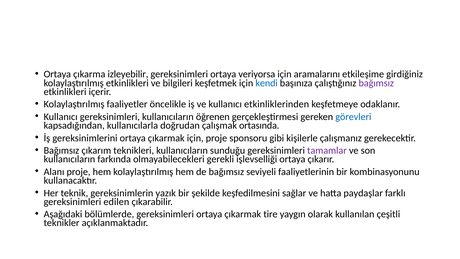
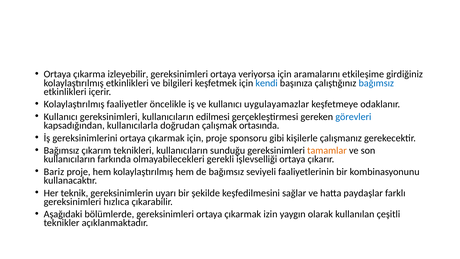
bağımsız at (376, 83) colour: purple -> blue
etkinliklerinden: etkinliklerinden -> uygulayamazlar
öğrenen: öğrenen -> edilmesi
tamamlar colour: purple -> orange
Alanı: Alanı -> Bariz
yazık: yazık -> uyarı
edilen: edilen -> hızlıca
tire: tire -> izin
